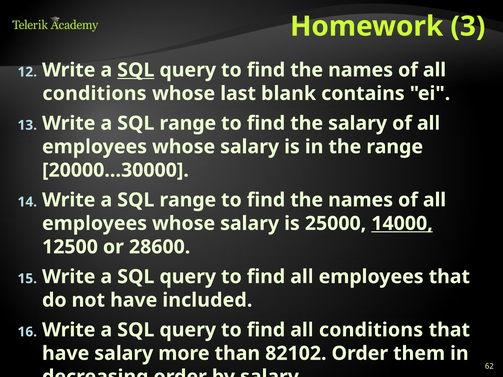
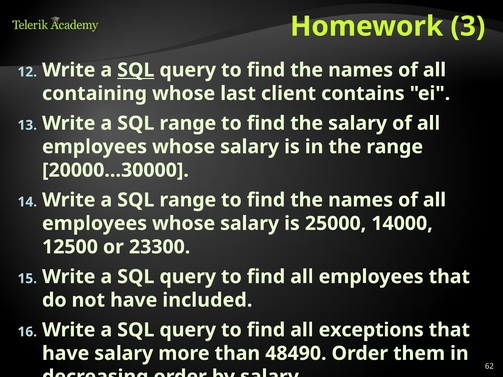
conditions at (94, 94): conditions -> containing
blank: blank -> client
14000 underline: present -> none
28600: 28600 -> 23300
find all conditions: conditions -> exceptions
82102: 82102 -> 48490
